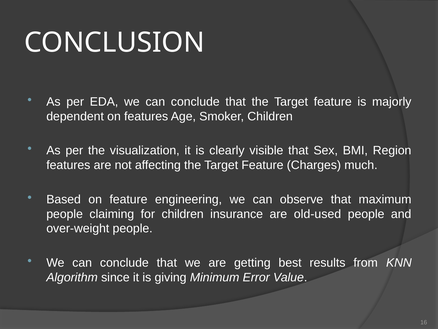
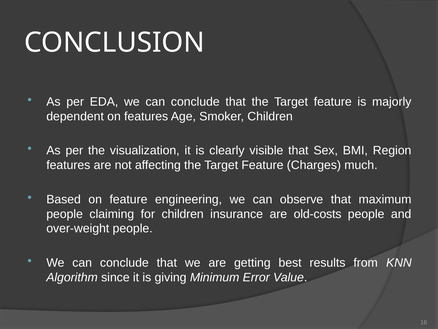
old-used: old-used -> old-costs
